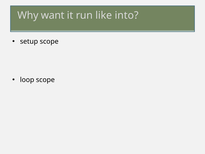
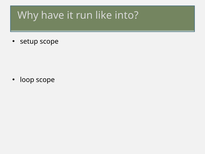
want: want -> have
